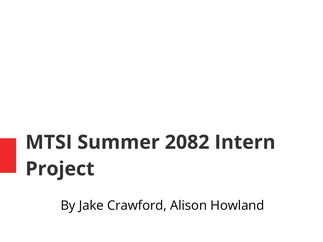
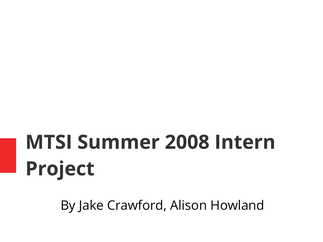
2082: 2082 -> 2008
